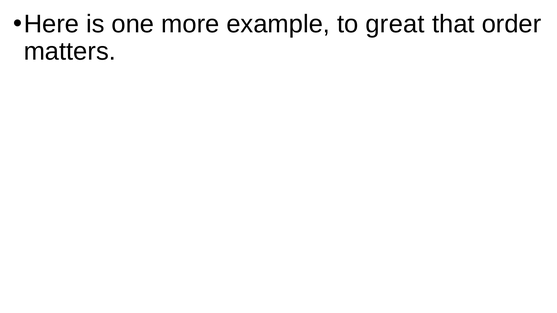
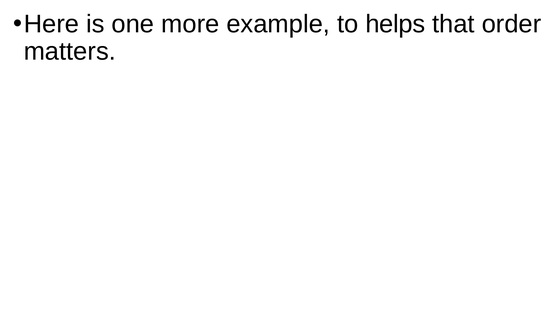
great: great -> helps
